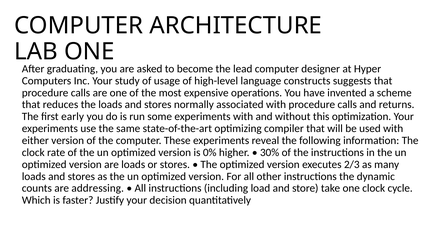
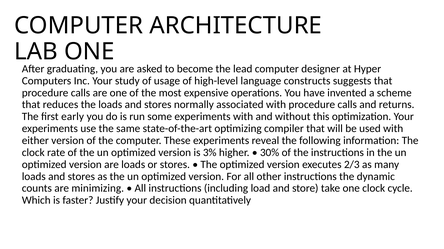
0%: 0% -> 3%
addressing: addressing -> minimizing
